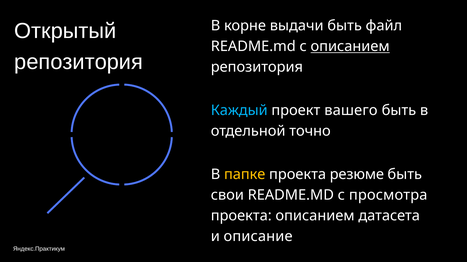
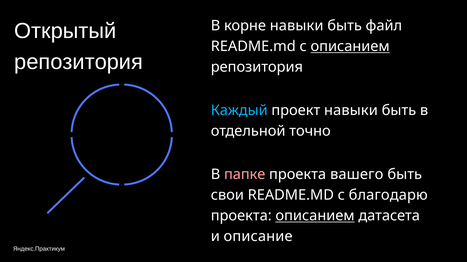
корне выдачи: выдачи -> навыки
проект вашего: вашего -> навыки
папке colour: yellow -> pink
резюме: резюме -> вашего
просмотра: просмотра -> благодарю
описанием at (315, 216) underline: none -> present
